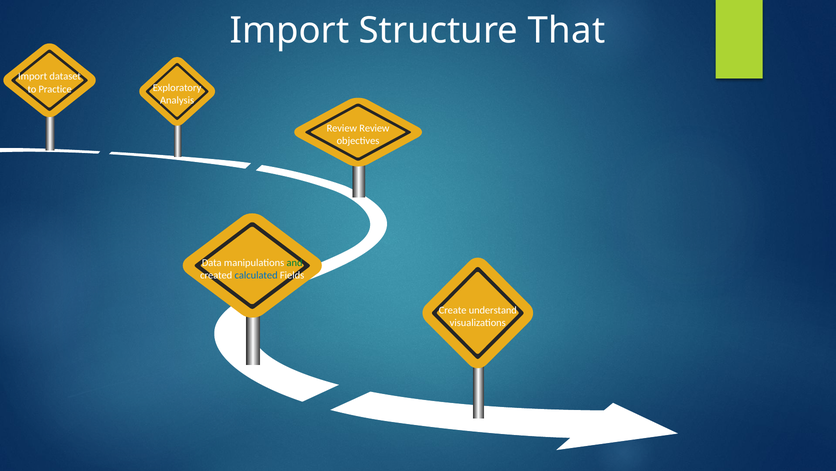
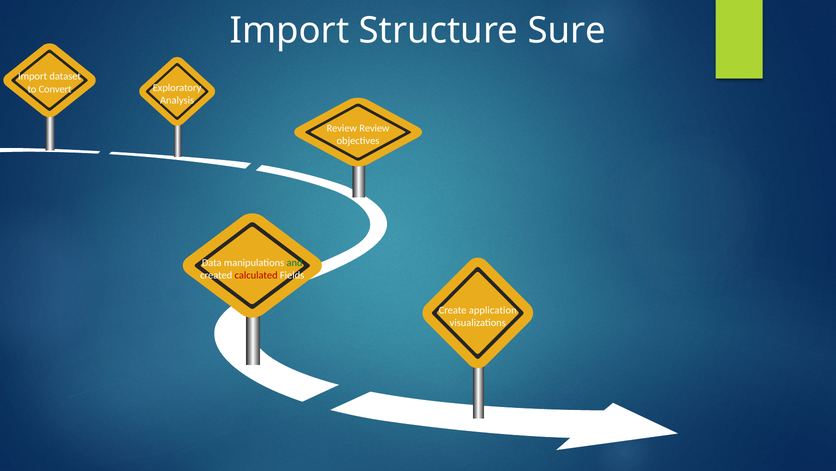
That: That -> Sure
Practice: Practice -> Convert
calculated colour: blue -> red
understand: understand -> application
